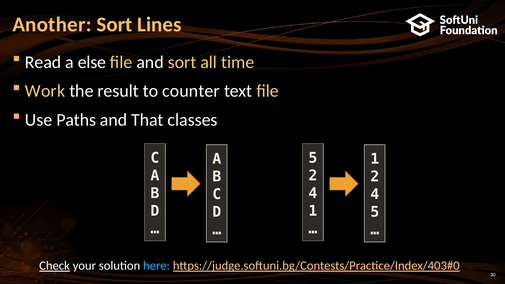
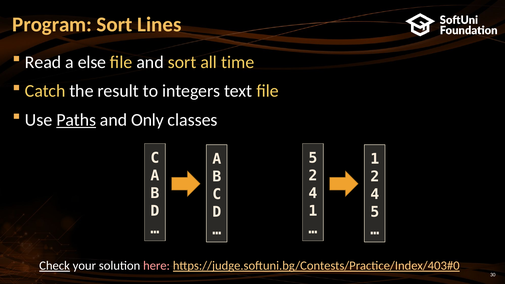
Another: Another -> Program
Work: Work -> Catch
counter: counter -> integers
Paths underline: none -> present
That: That -> Only
here colour: light blue -> pink
